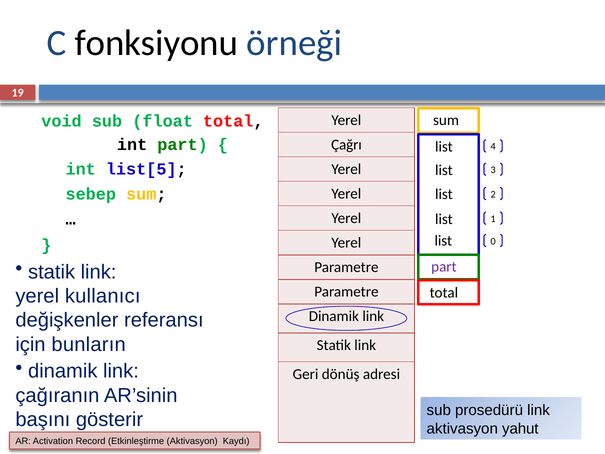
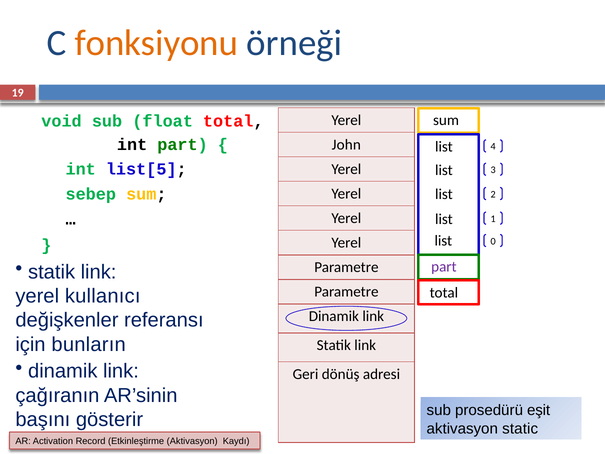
fonksiyonu colour: black -> orange
Çağrı: Çağrı -> John
prosedürü link: link -> eşit
yahut: yahut -> static
